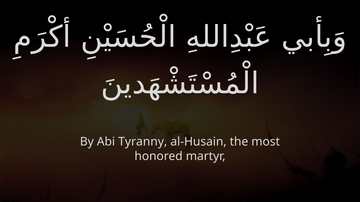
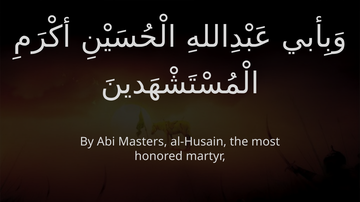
Tyranny: Tyranny -> Masters
